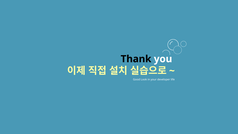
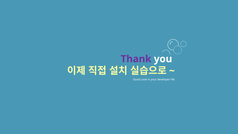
Thank colour: black -> purple
